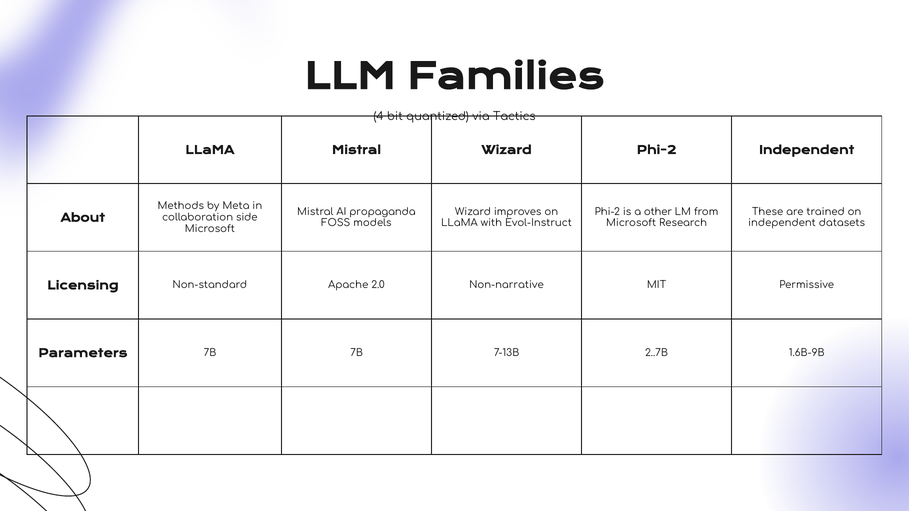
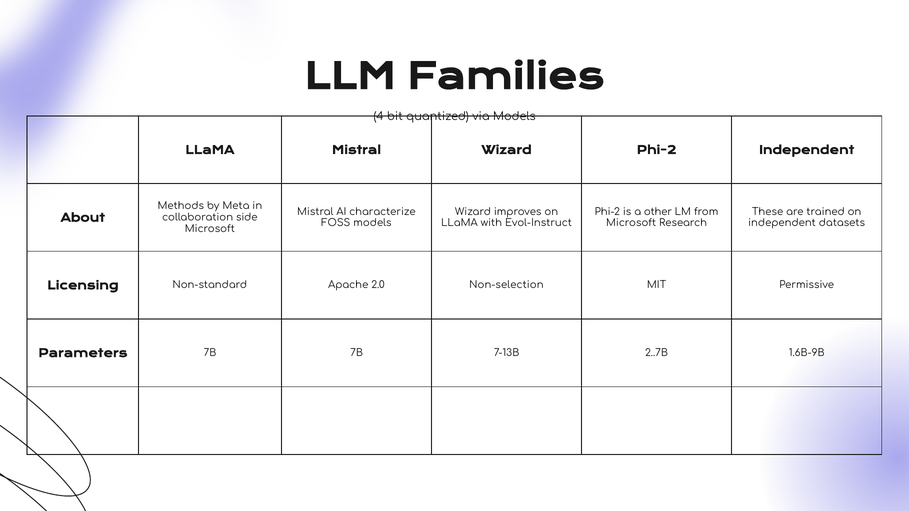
via Tactics: Tactics -> Models
propaganda: propaganda -> characterize
Non-narrative: Non-narrative -> Non-selection
